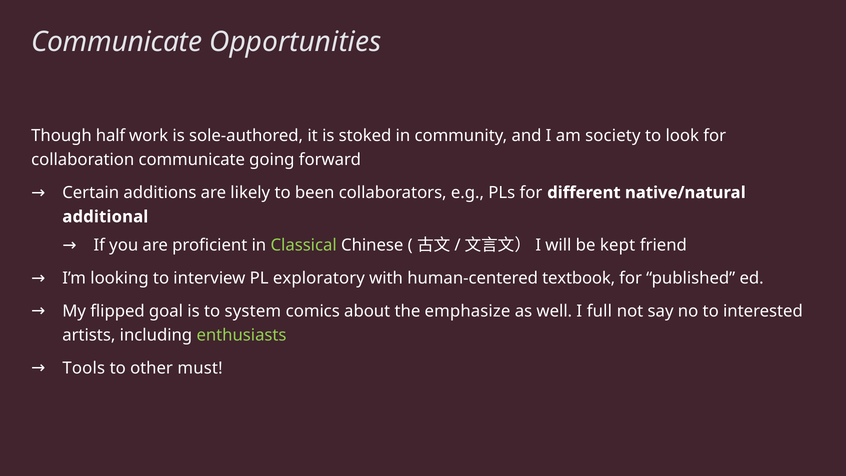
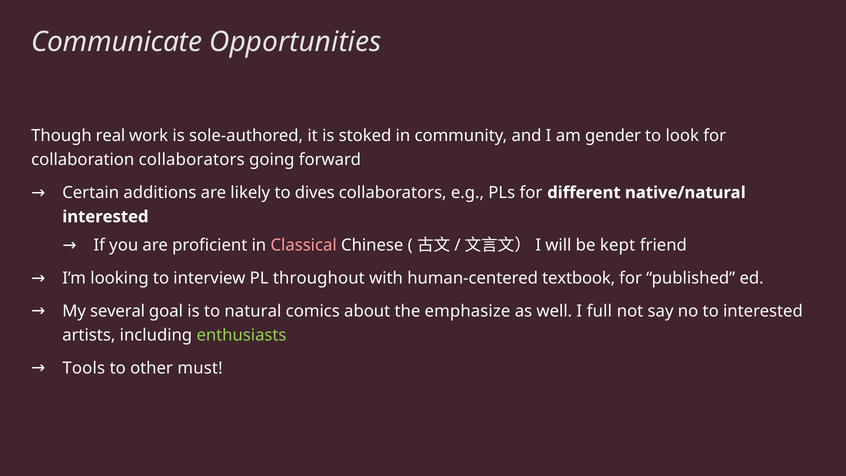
half: half -> real
society: society -> gender
collaboration communicate: communicate -> collaborators
been: been -> dives
additional at (105, 217): additional -> interested
Classical colour: light green -> pink
exploratory: exploratory -> throughout
flipped: flipped -> several
system: system -> natural
